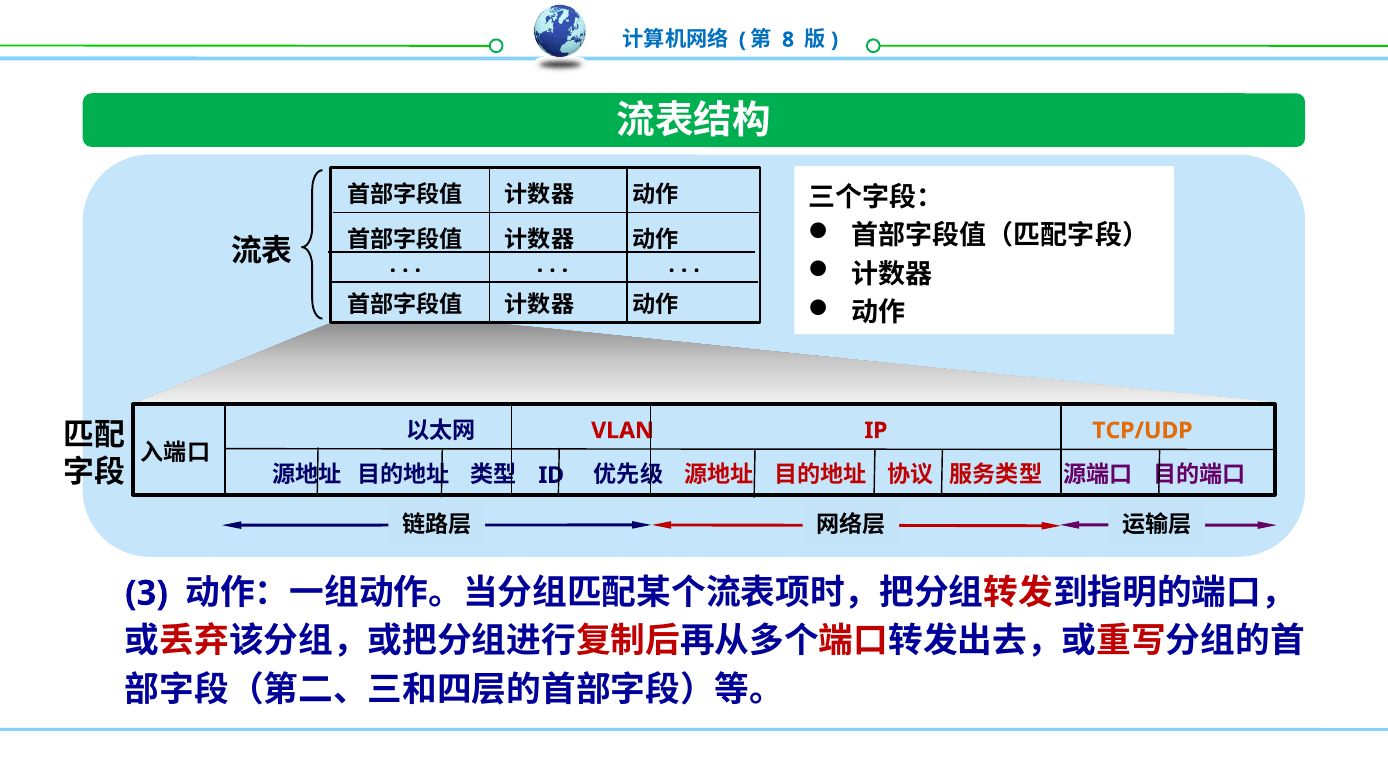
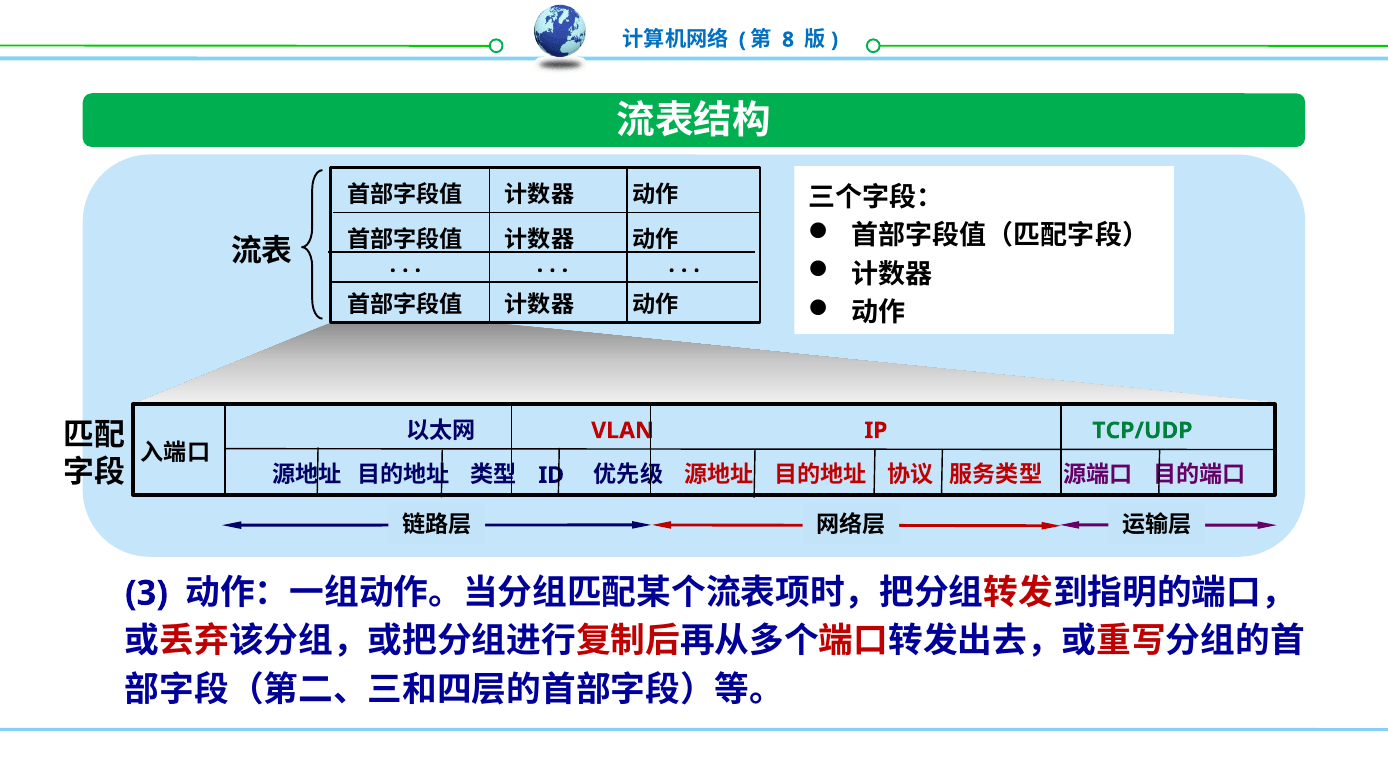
TCP/UDP colour: orange -> green
